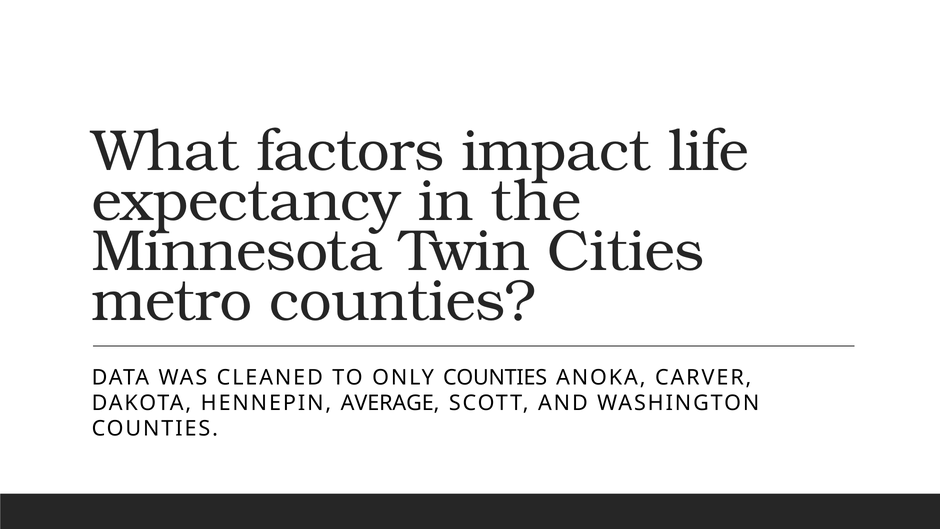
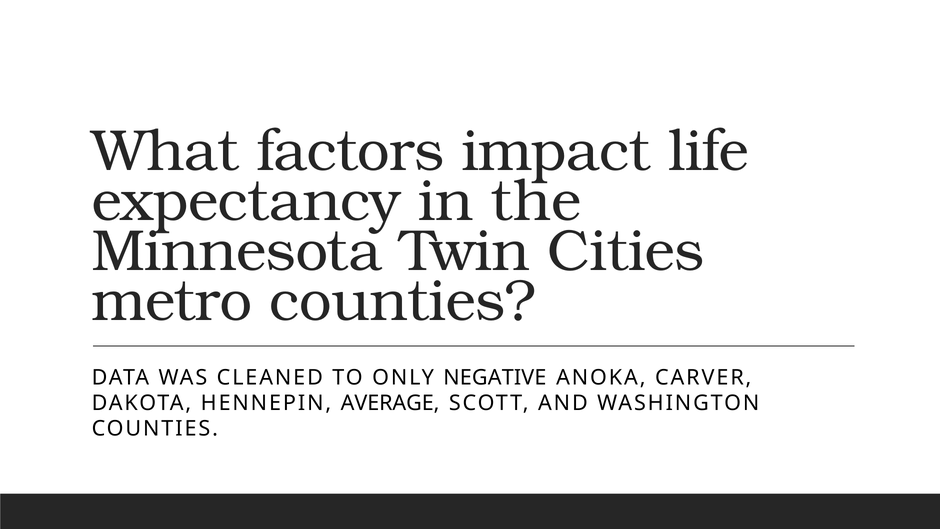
ONLY COUNTIES: COUNTIES -> NEGATIVE
